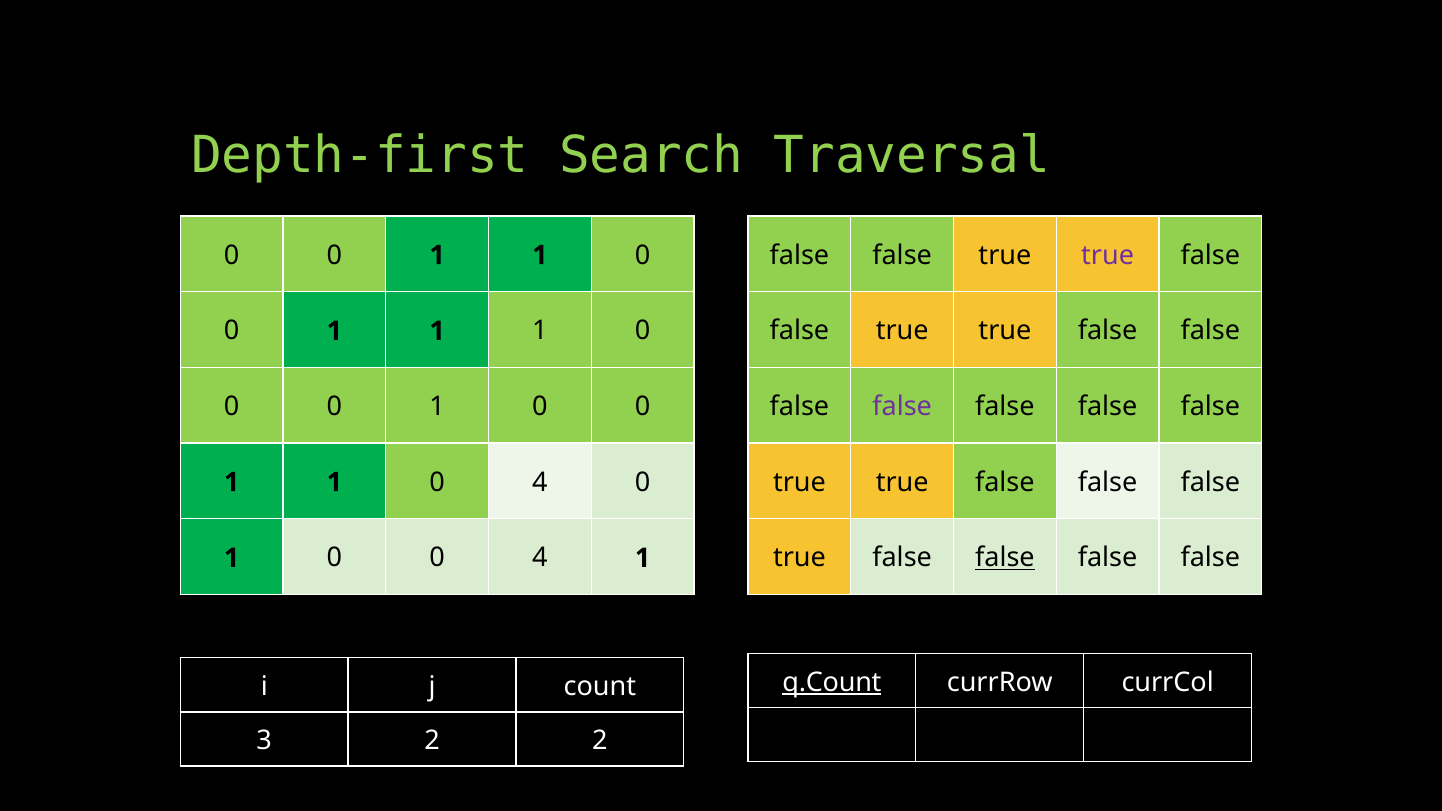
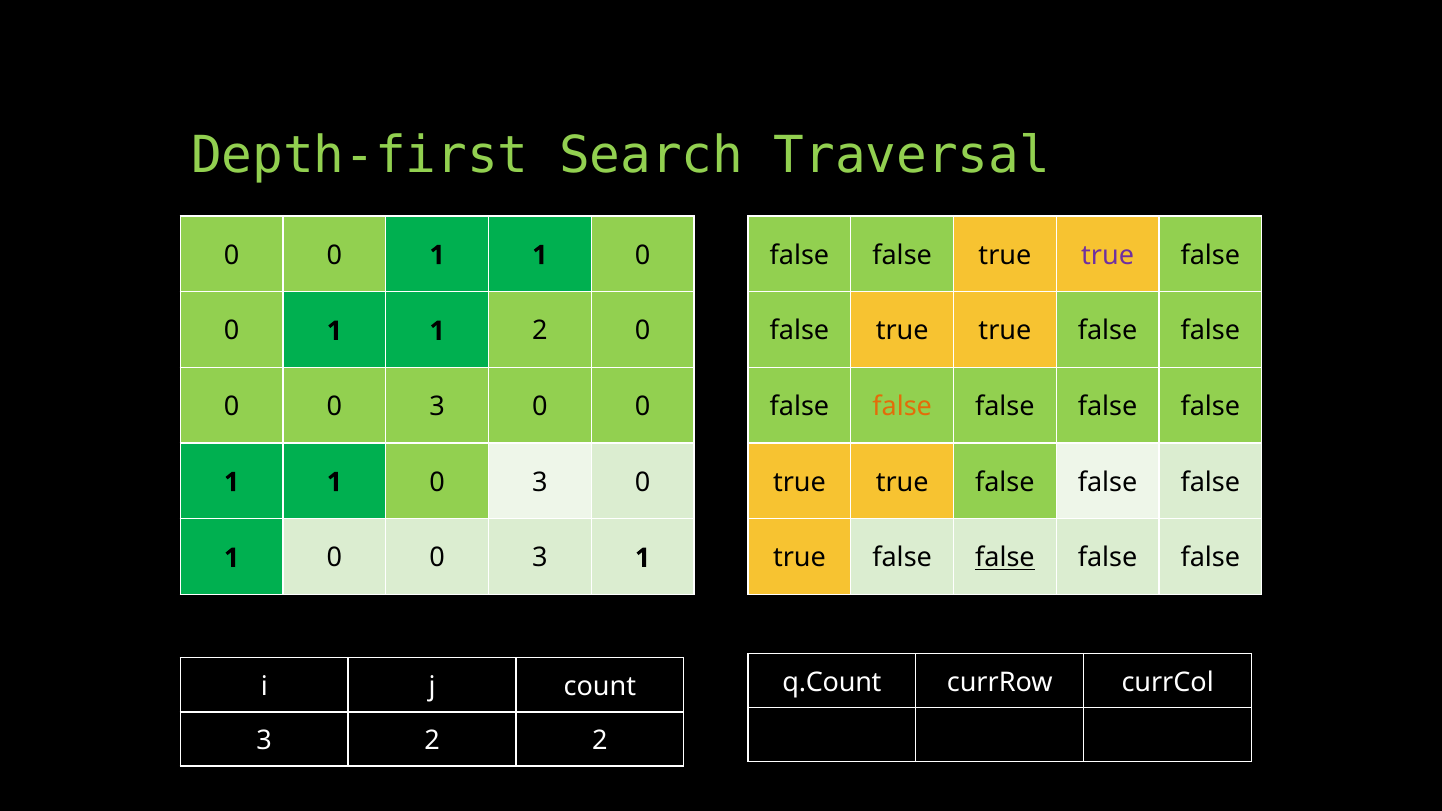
1 1 1: 1 -> 2
1 at (437, 407): 1 -> 3
false at (902, 407) colour: purple -> orange
1 0 4: 4 -> 3
1 0 0 4: 4 -> 3
q.Count underline: present -> none
